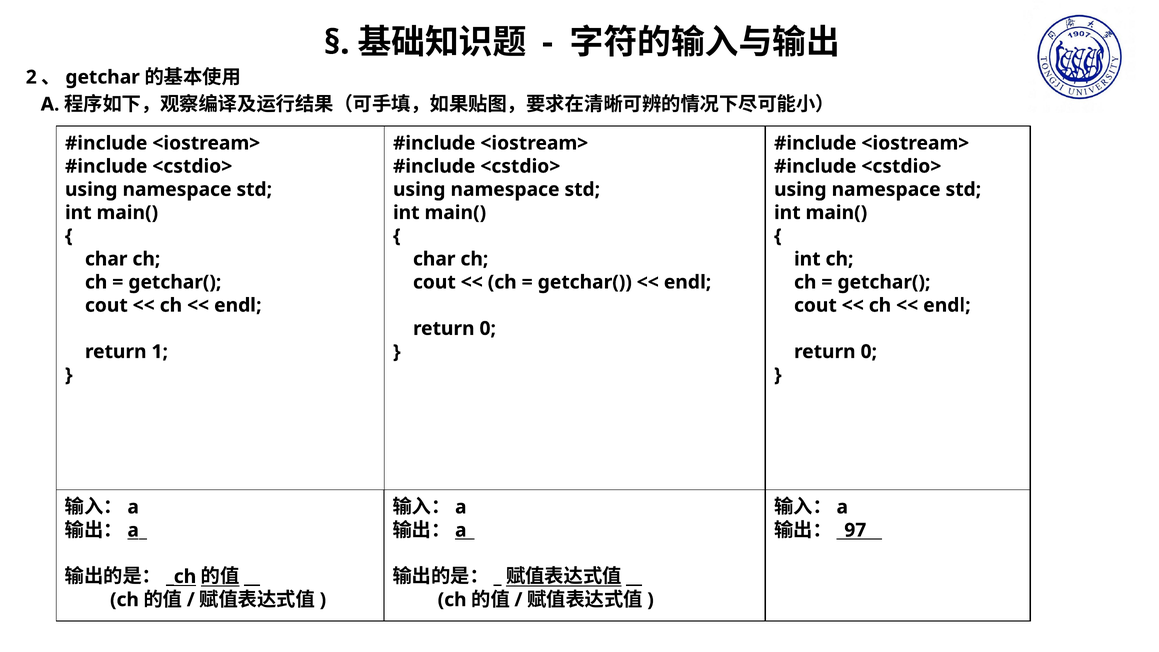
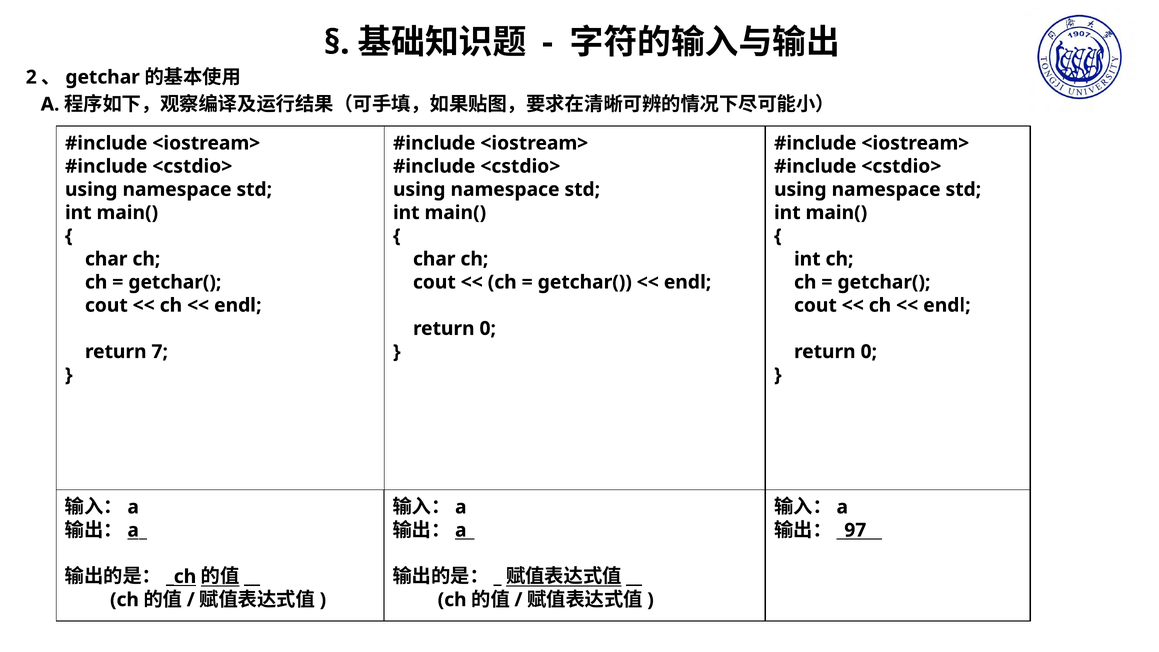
1: 1 -> 7
